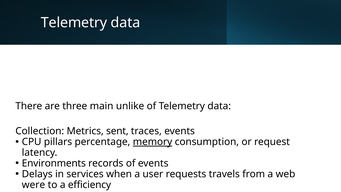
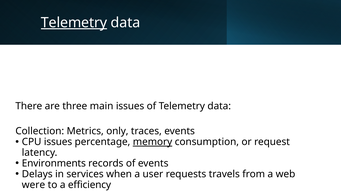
Telemetry at (74, 23) underline: none -> present
main unlike: unlike -> issues
Metrics sent: sent -> only
CPU pillars: pillars -> issues
